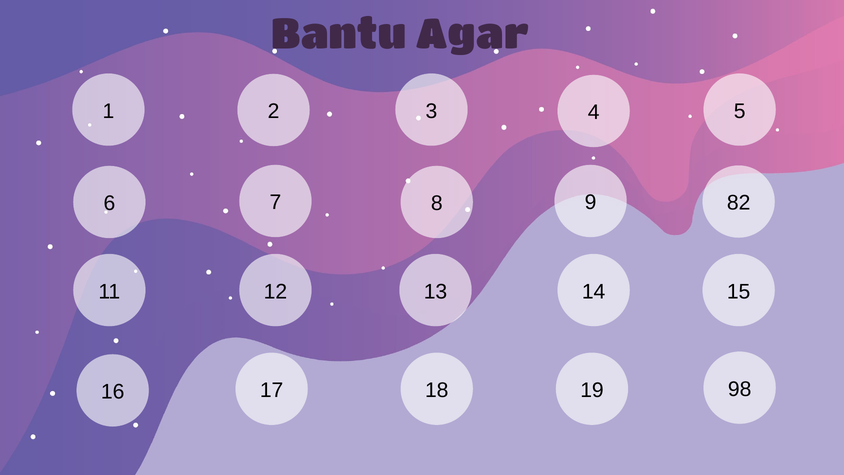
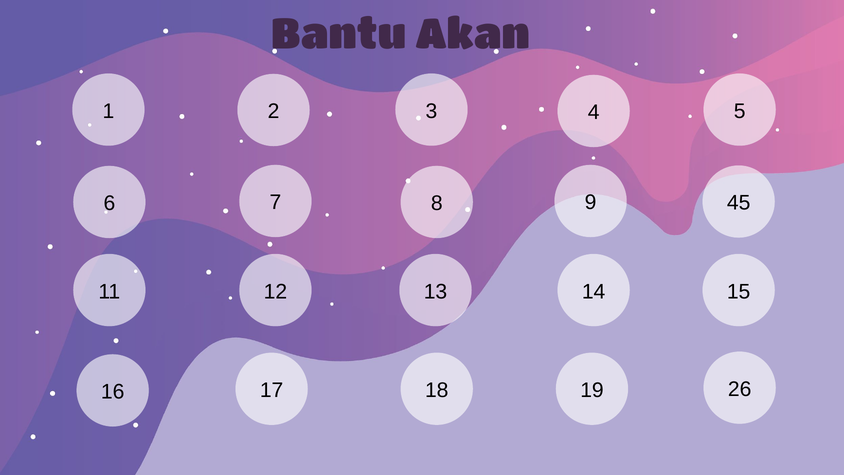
Agar: Agar -> Akan
82: 82 -> 45
98: 98 -> 26
